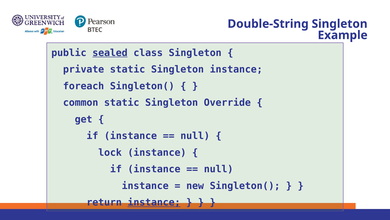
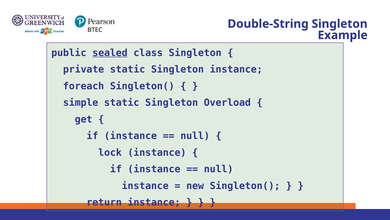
common: common -> simple
Override: Override -> Overload
instance at (154, 202) underline: present -> none
